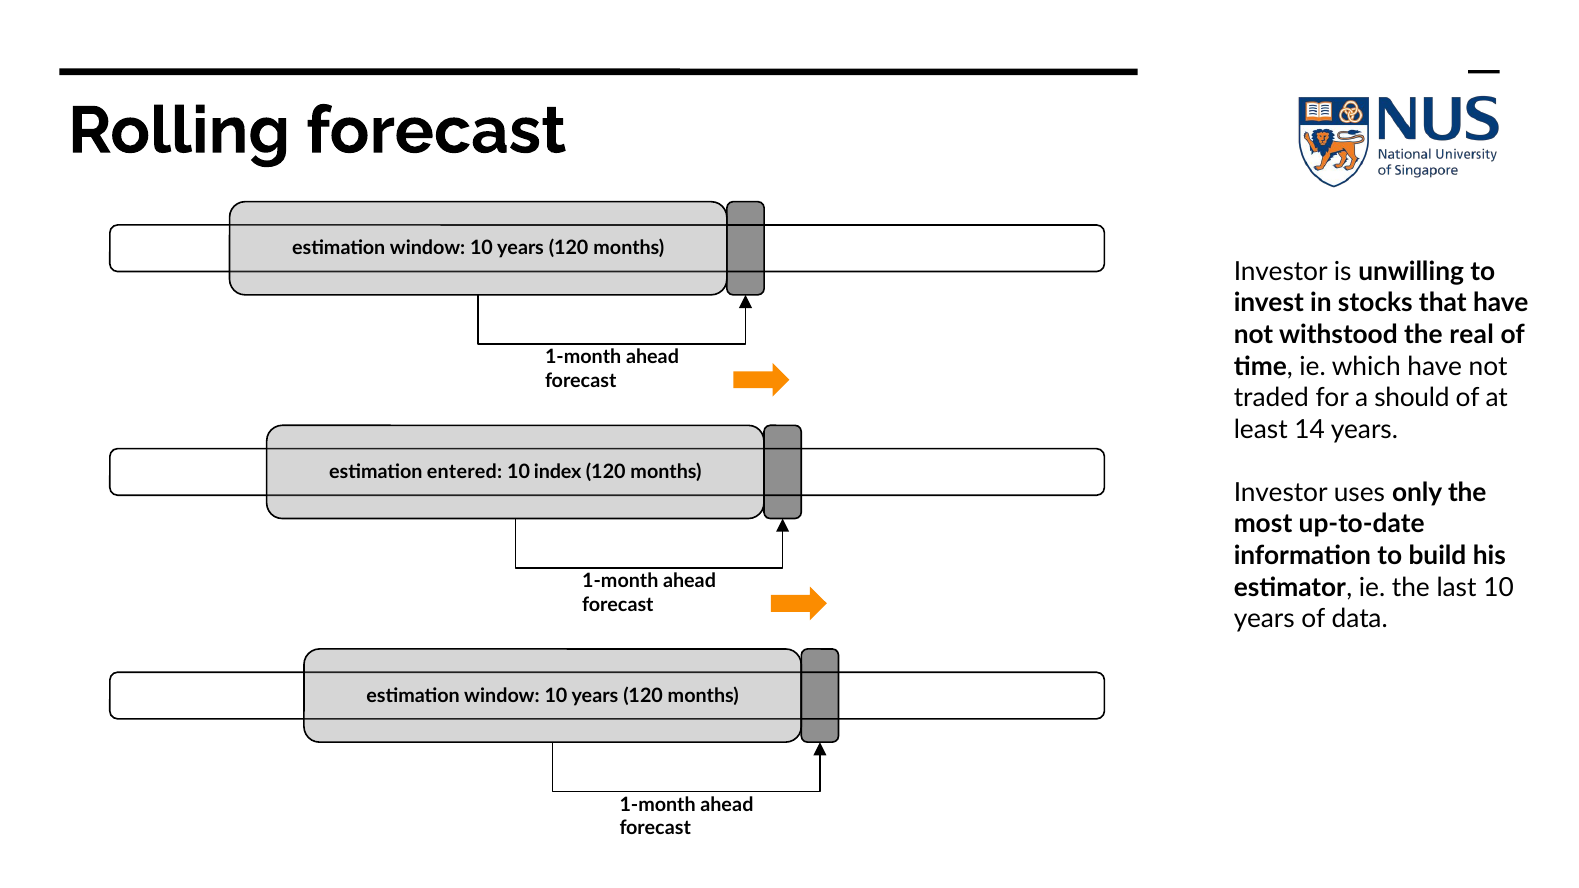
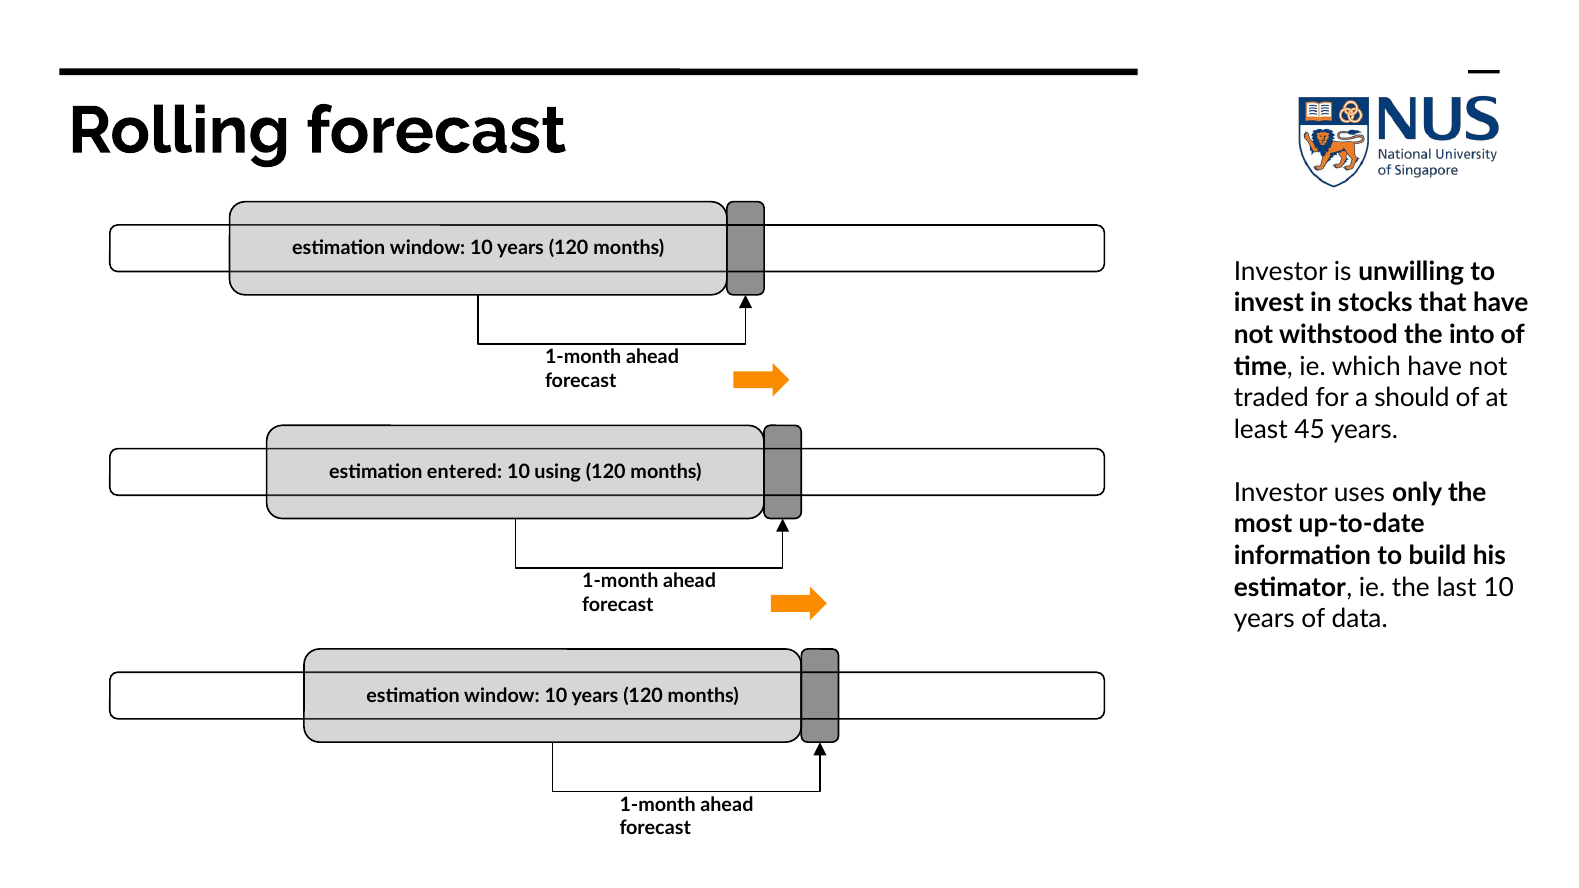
real: real -> into
14: 14 -> 45
index: index -> using
